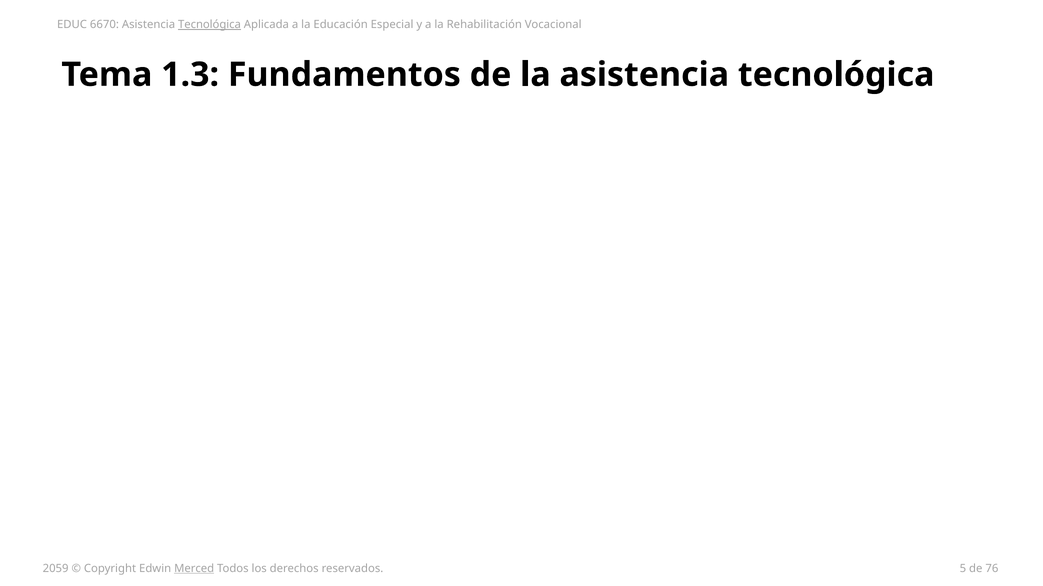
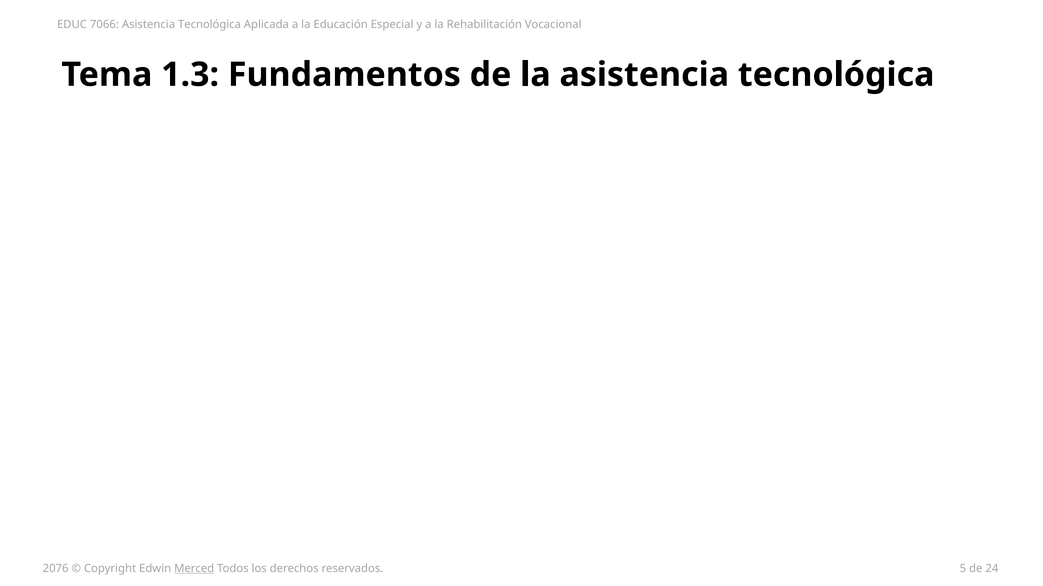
6670: 6670 -> 7066
Tecnológica at (209, 25) underline: present -> none
2059: 2059 -> 2076
76: 76 -> 24
